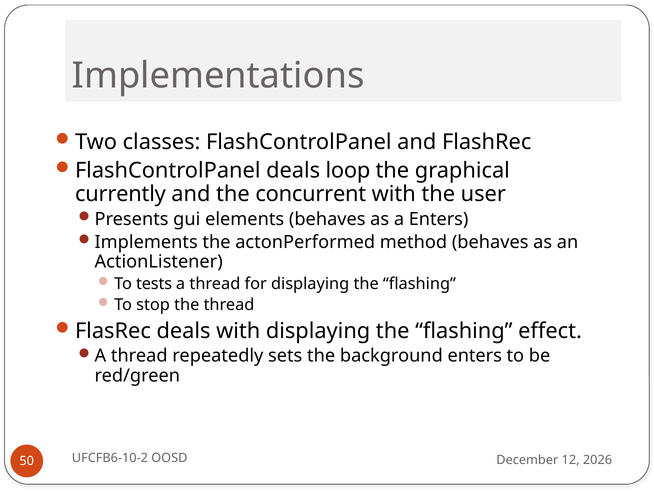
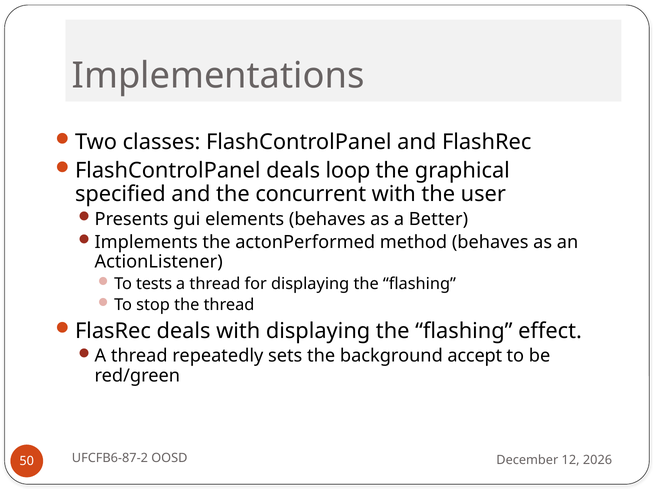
currently: currently -> specified
a Enters: Enters -> Better
background enters: enters -> accept
UFCFB6-10-2: UFCFB6-10-2 -> UFCFB6-87-2
